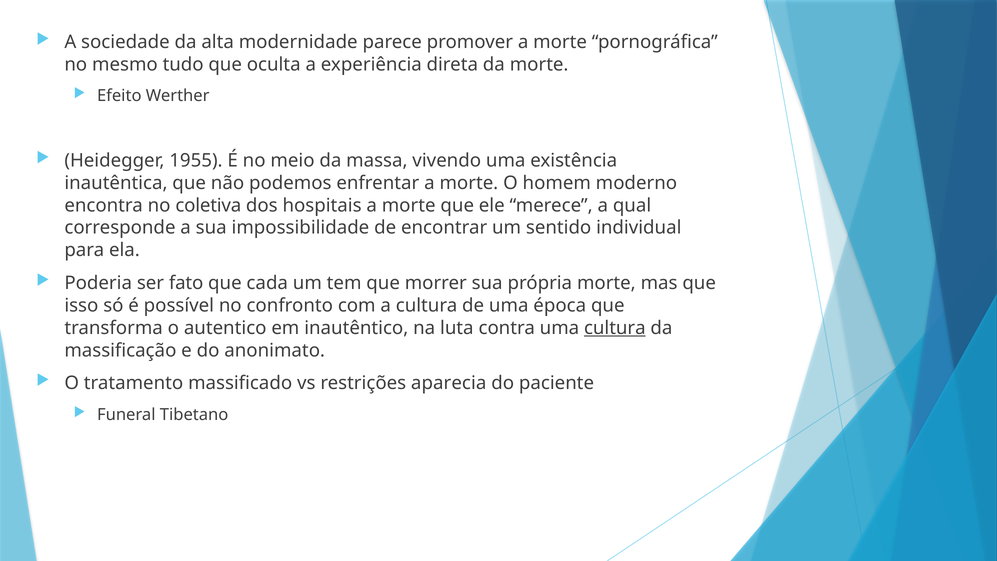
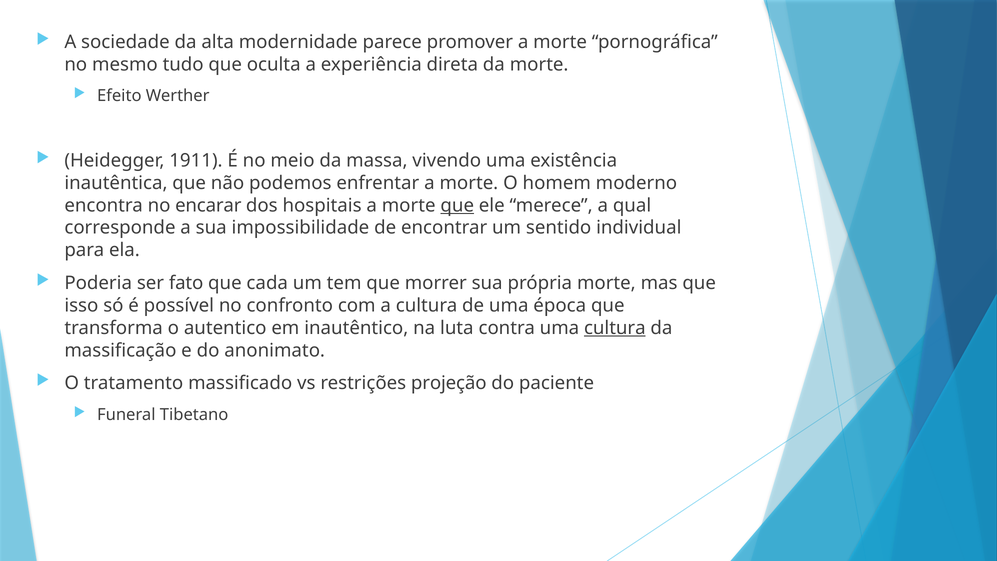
1955: 1955 -> 1911
coletiva: coletiva -> encarar
que at (457, 205) underline: none -> present
aparecia: aparecia -> projeção
